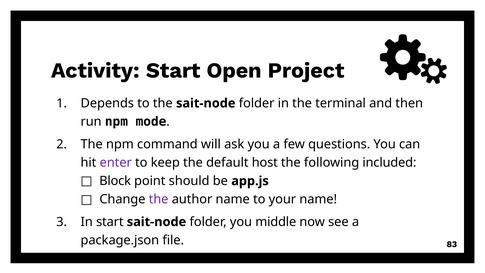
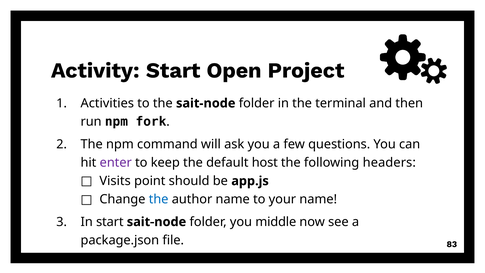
Depends: Depends -> Activities
mode: mode -> fork
included: included -> headers
Block: Block -> Visits
the at (159, 199) colour: purple -> blue
